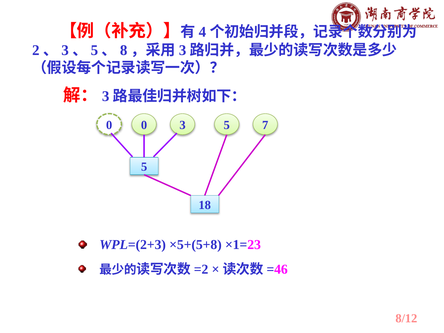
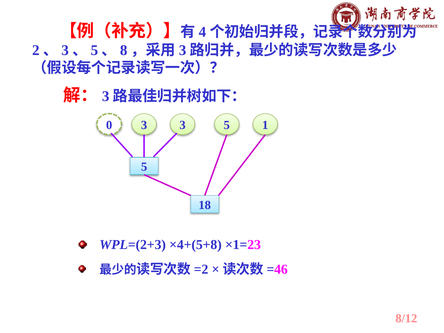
0 0: 0 -> 3
7: 7 -> 1
×5+(5+8: ×5+(5+8 -> ×4+(5+8
